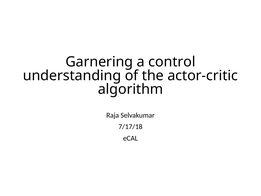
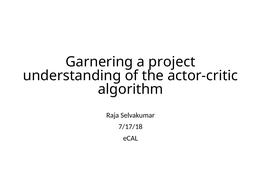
control: control -> project
